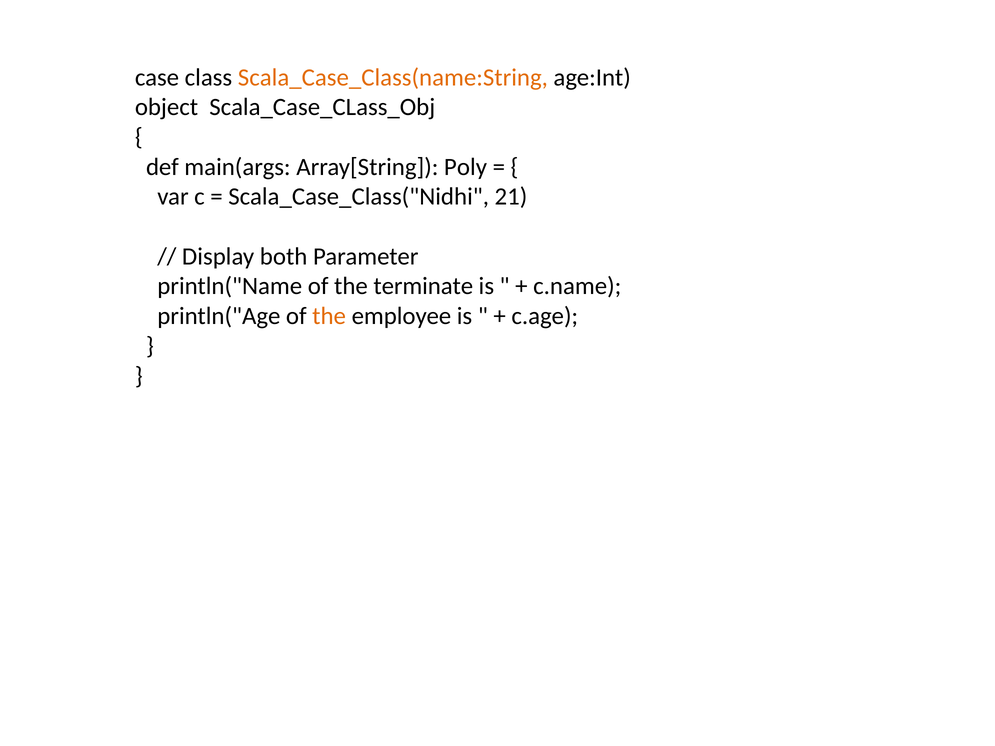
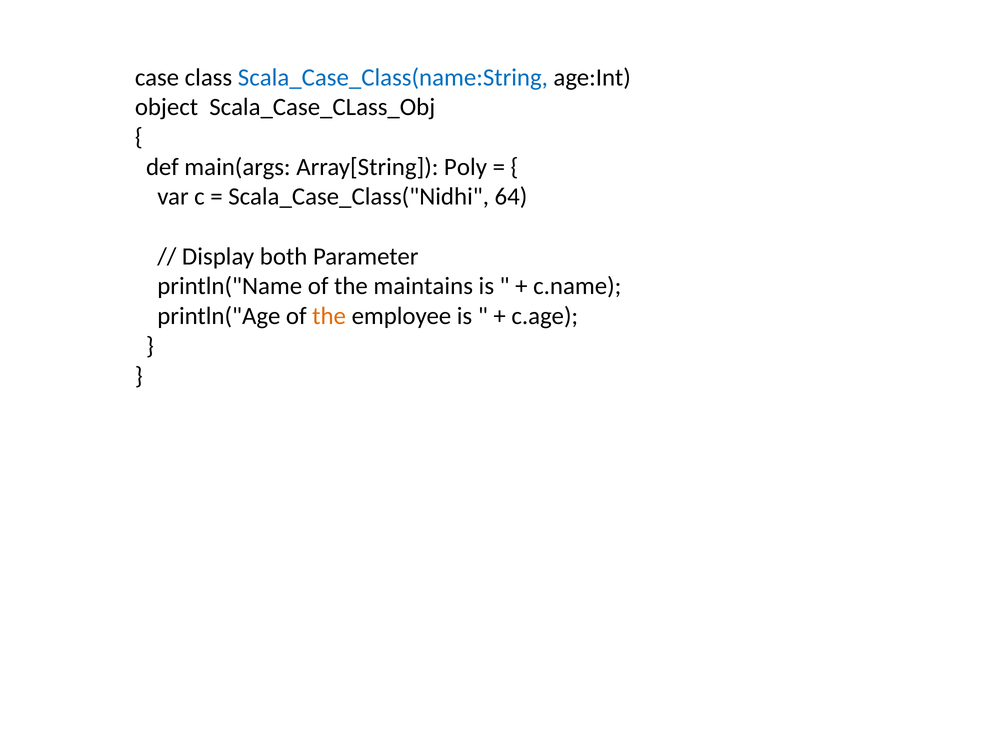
Scala_Case_Class(name:String colour: orange -> blue
21: 21 -> 64
terminate: terminate -> maintains
